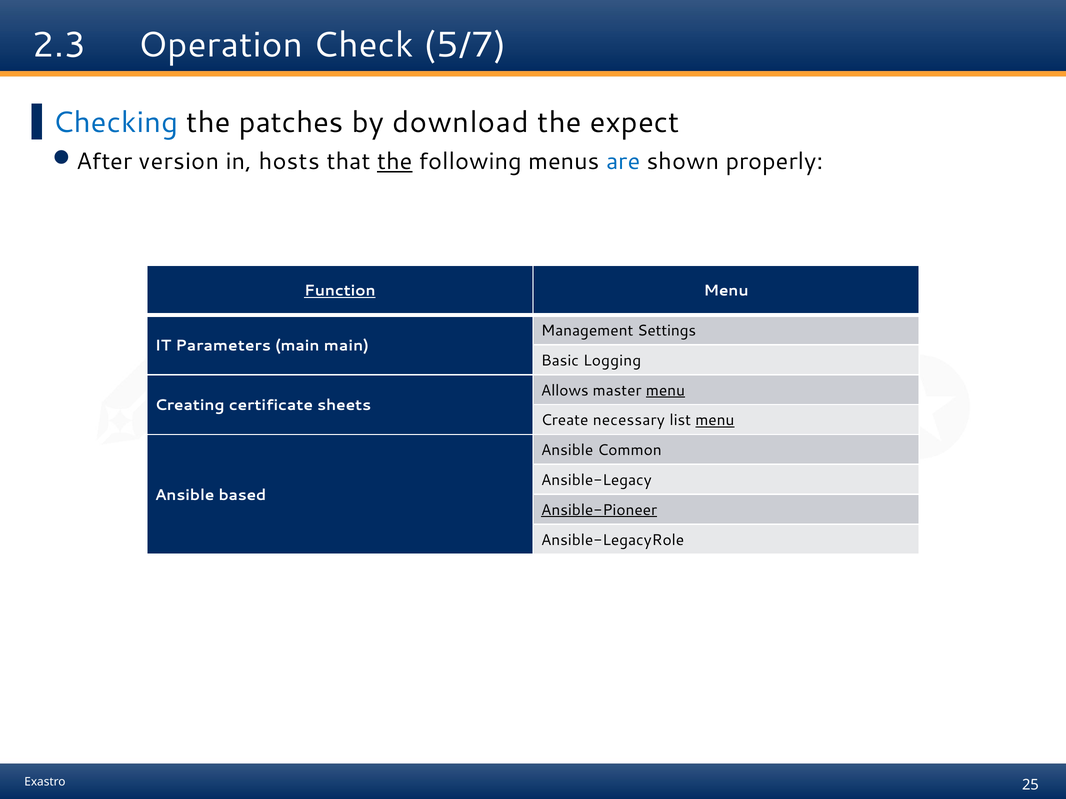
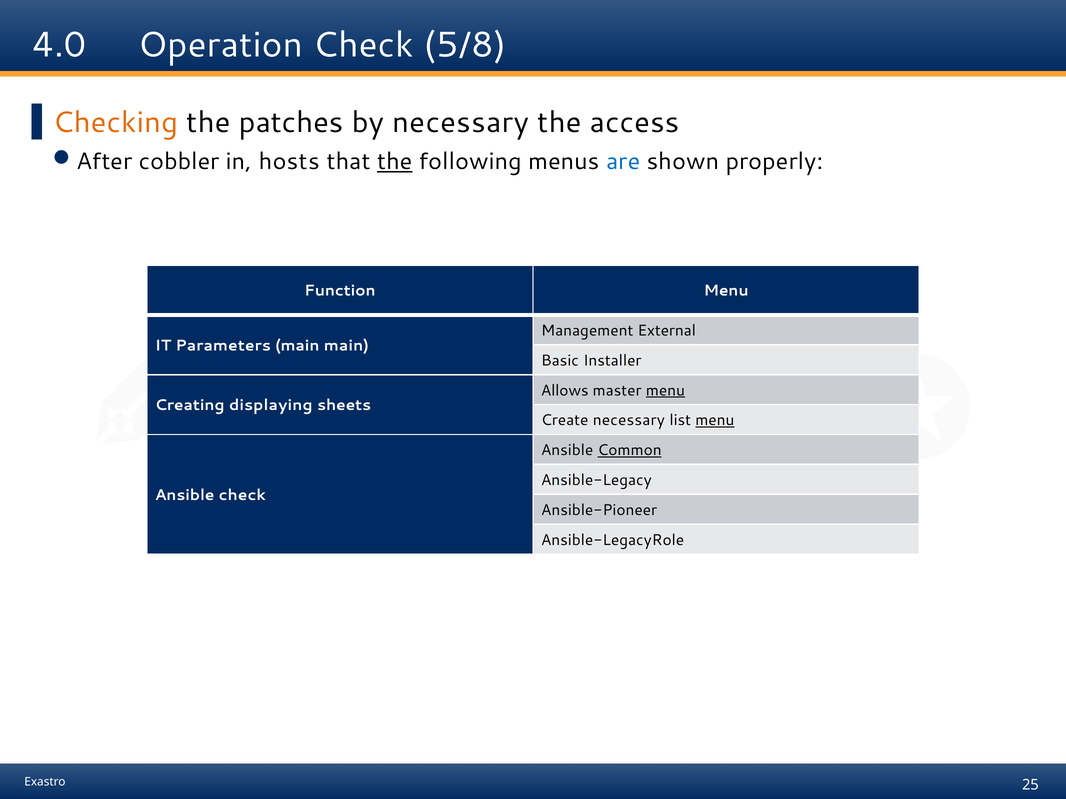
2.3: 2.3 -> 4.0
5/7: 5/7 -> 5/8
Checking colour: blue -> orange
by download: download -> necessary
expect: expect -> access
version: version -> cobbler
Function underline: present -> none
Settings: Settings -> External
Logging: Logging -> Installer
certificate: certificate -> displaying
Common underline: none -> present
Ansible based: based -> check
Ansible-Pioneer underline: present -> none
